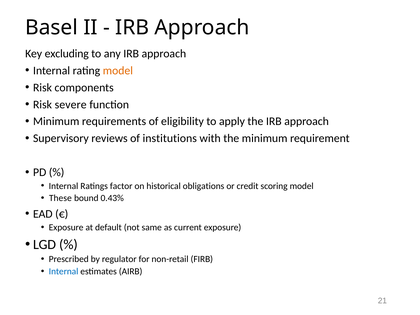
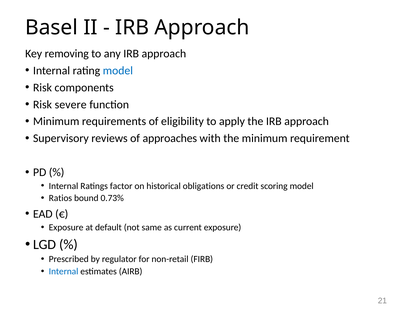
excluding: excluding -> removing
model at (118, 71) colour: orange -> blue
institutions: institutions -> approaches
These: These -> Ratios
0.43%: 0.43% -> 0.73%
